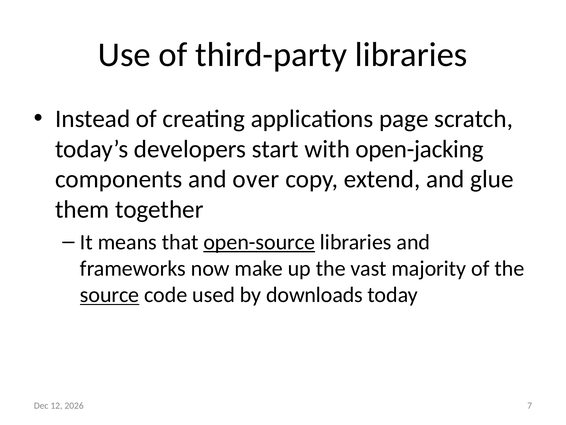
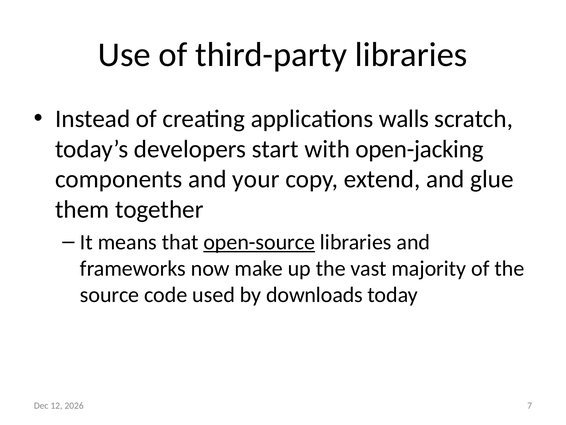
page: page -> walls
over: over -> your
source underline: present -> none
